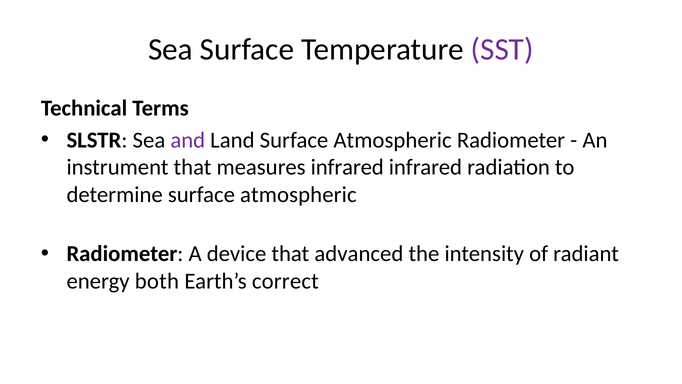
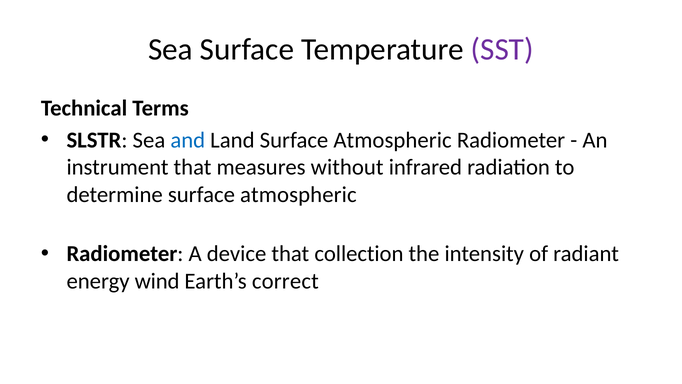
and colour: purple -> blue
measures infrared: infrared -> without
advanced: advanced -> collection
both: both -> wind
